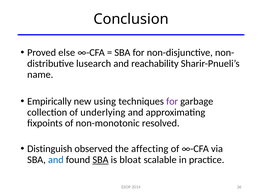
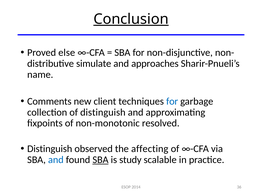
Conclusion underline: none -> present
lusearch: lusearch -> simulate
reachability: reachability -> approaches
Empirically: Empirically -> Comments
using: using -> client
for at (172, 102) colour: purple -> blue
of underlying: underlying -> distinguish
bloat: bloat -> study
